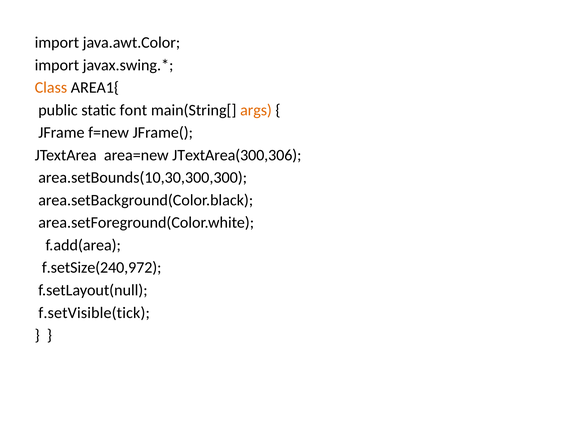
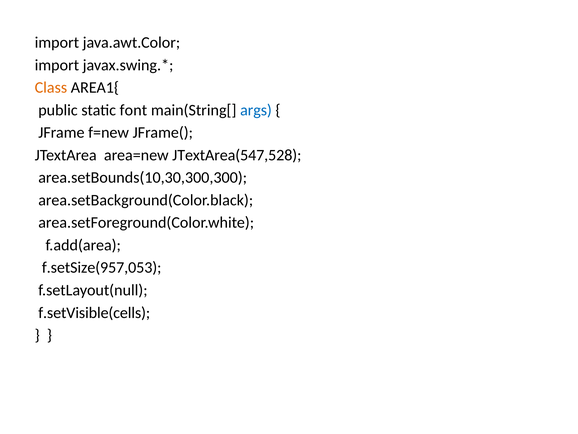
args colour: orange -> blue
JTextArea(300,306: JTextArea(300,306 -> JTextArea(547,528
f.setSize(240,972: f.setSize(240,972 -> f.setSize(957,053
f.setVisible(tick: f.setVisible(tick -> f.setVisible(cells
